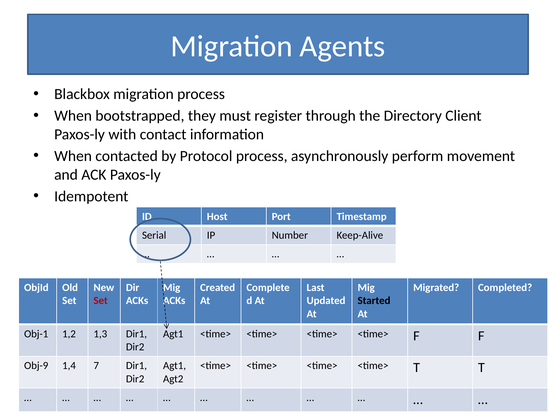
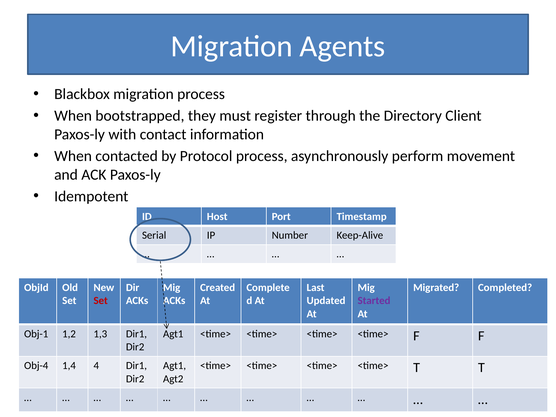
Started colour: black -> purple
Obj-9: Obj-9 -> Obj-4
7: 7 -> 4
